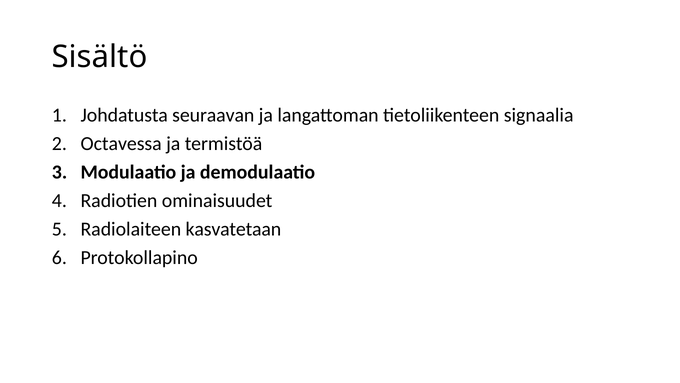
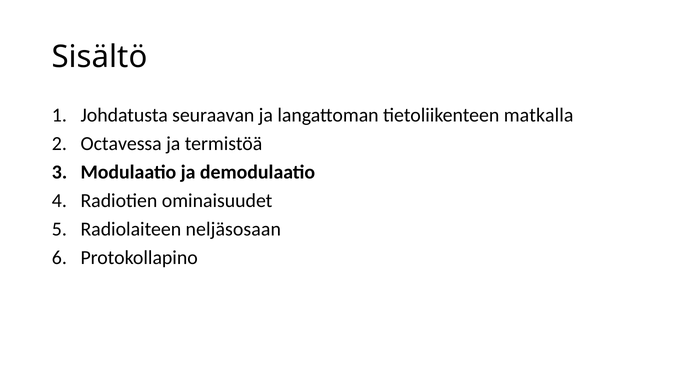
signaalia: signaalia -> matkalla
kasvatetaan: kasvatetaan -> neljäsosaan
